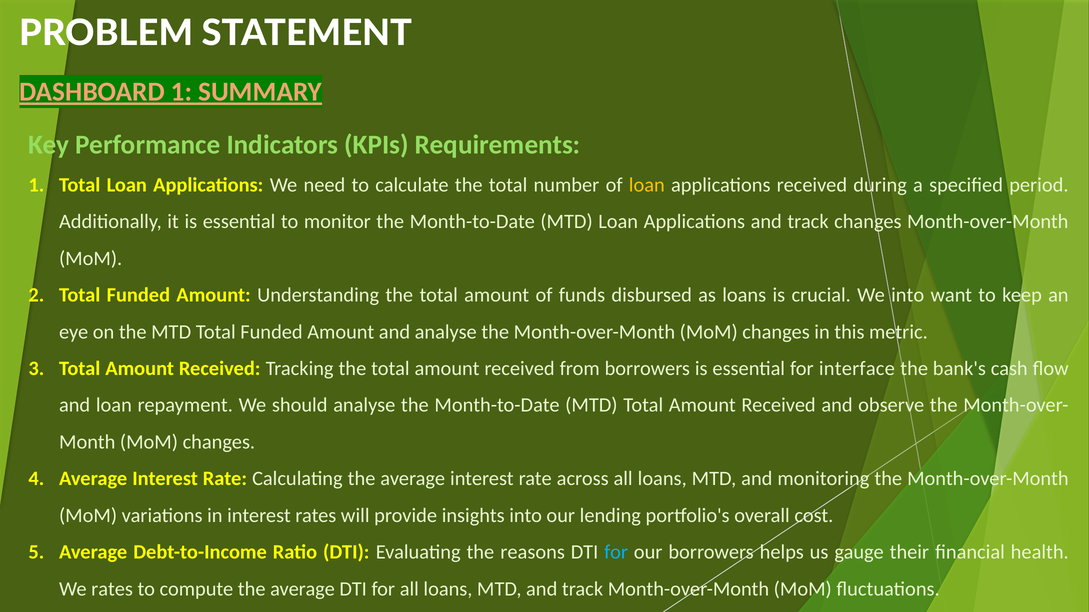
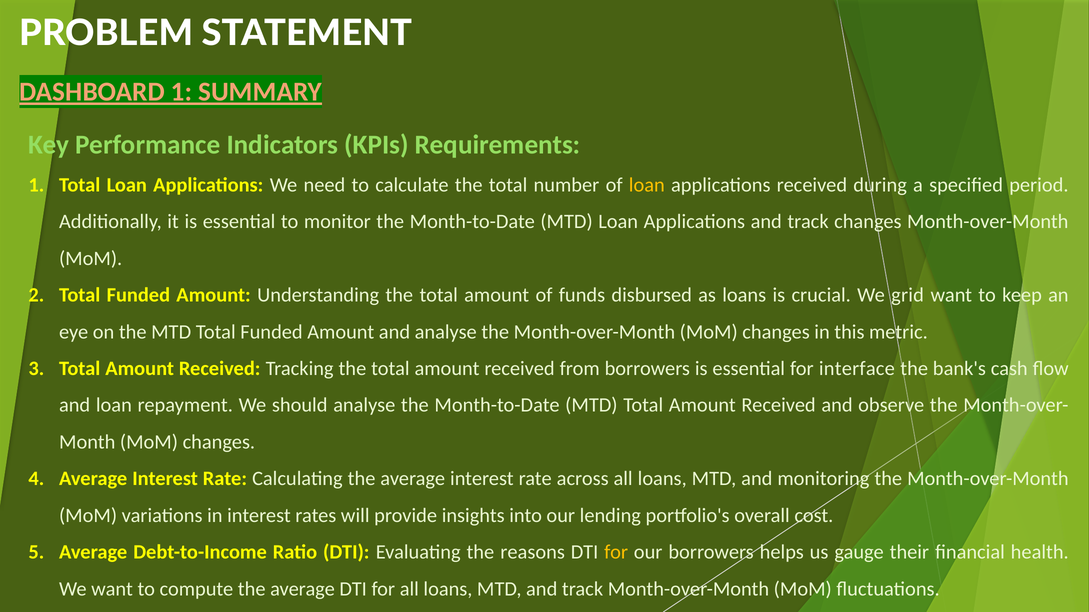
We into: into -> grid
for at (616, 553) colour: light blue -> yellow
We rates: rates -> want
